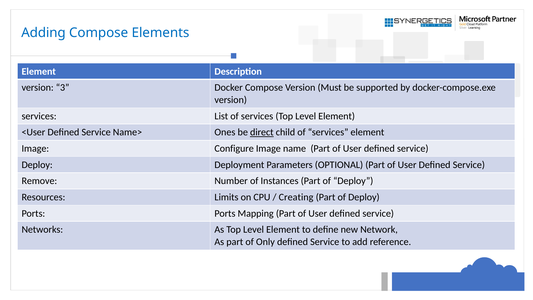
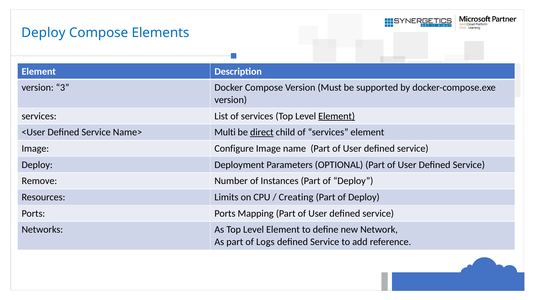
Adding at (43, 33): Adding -> Deploy
Element at (337, 116) underline: none -> present
Ones: Ones -> Multi
Only: Only -> Logs
